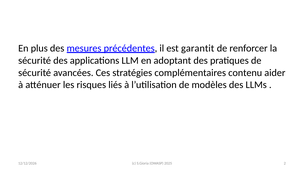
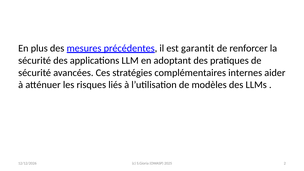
contenu: contenu -> internes
